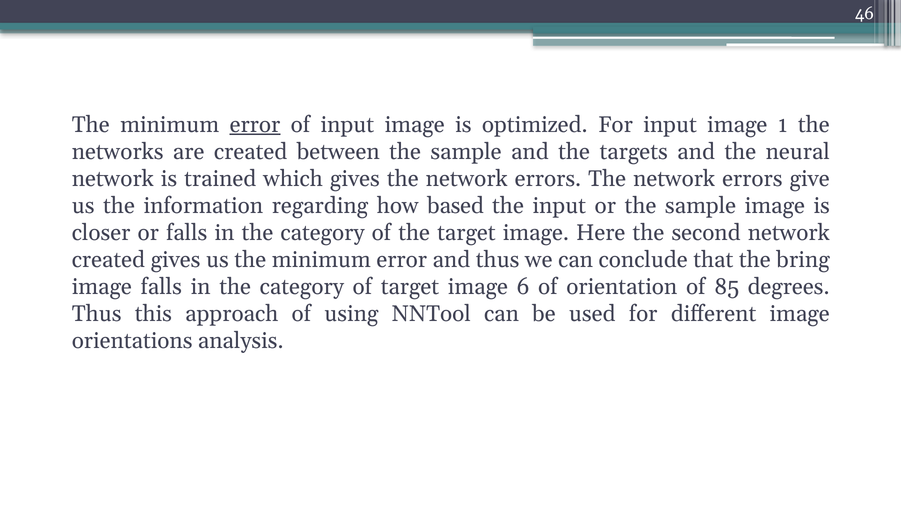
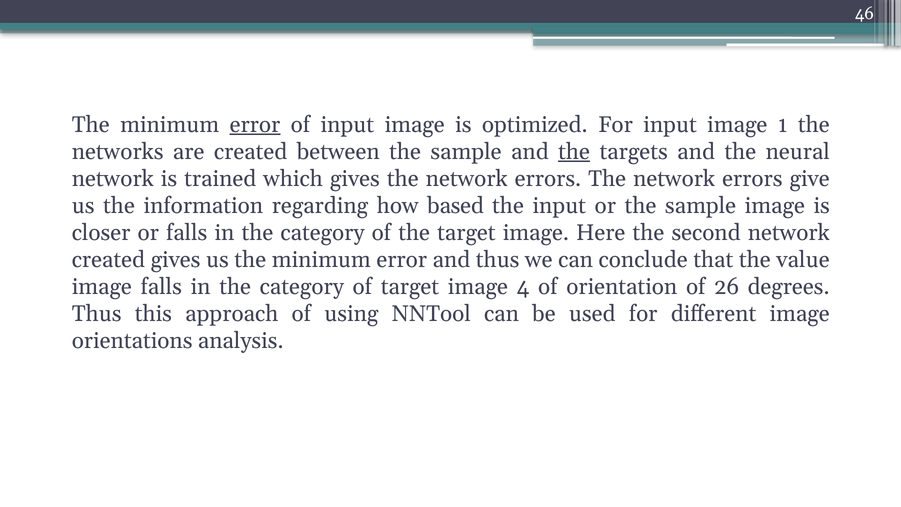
the at (574, 152) underline: none -> present
bring: bring -> value
6: 6 -> 4
85: 85 -> 26
